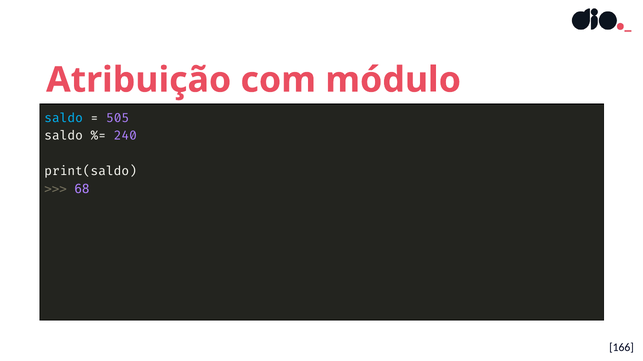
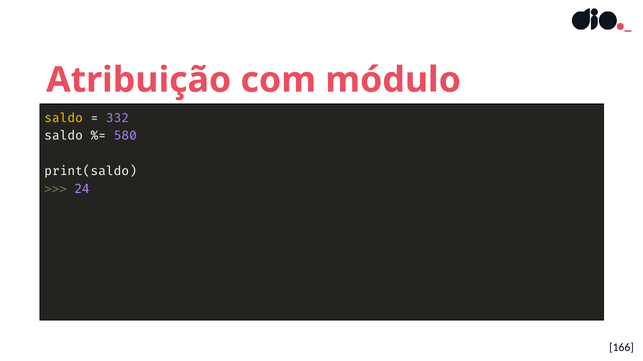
saldo at (64, 118) colour: light blue -> yellow
505: 505 -> 332
240: 240 -> 580
68: 68 -> 24
